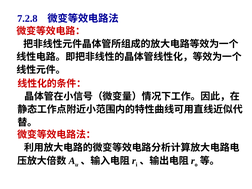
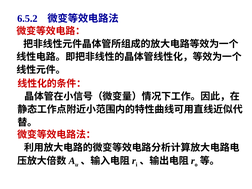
7.2.8: 7.2.8 -> 6.5.2
